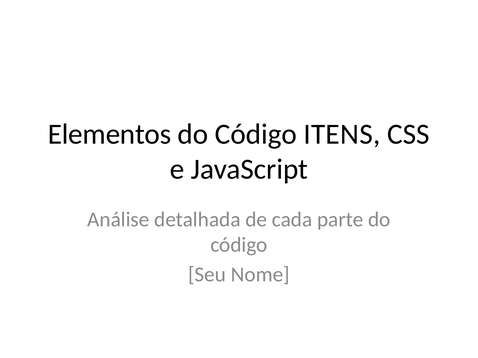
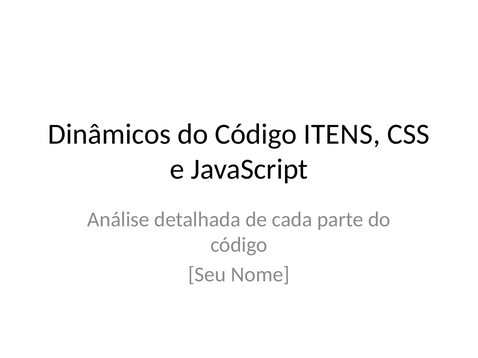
Elementos: Elementos -> Dinâmicos
